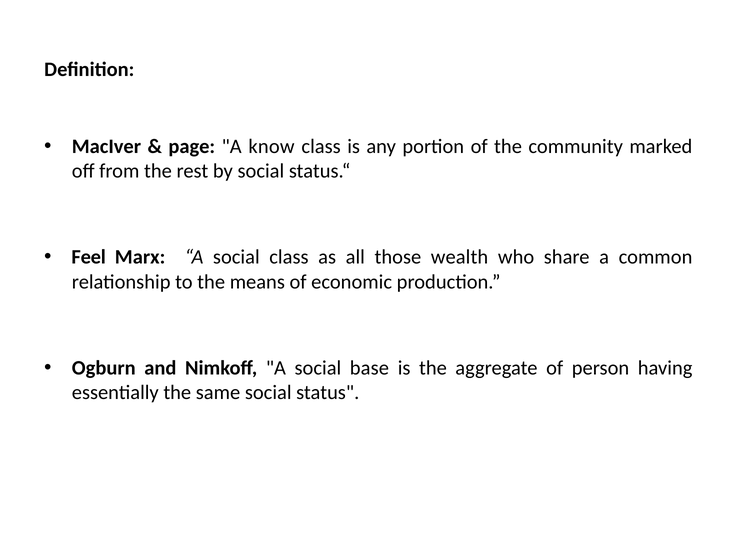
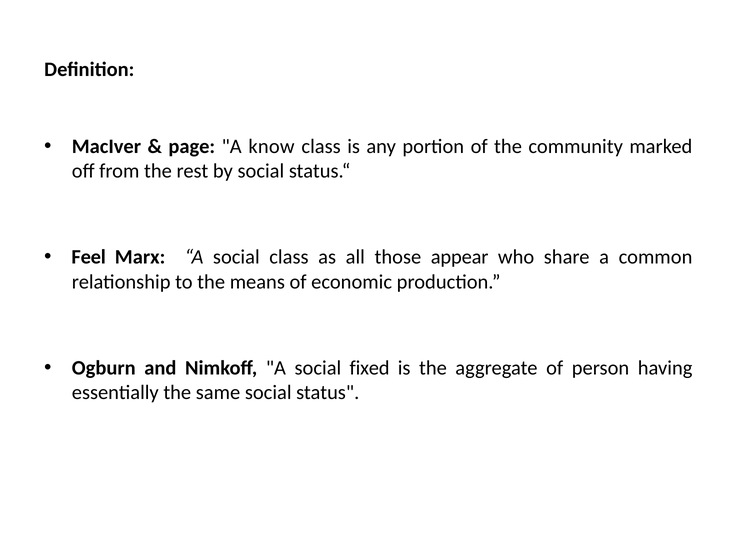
wealth: wealth -> appear
base: base -> fixed
